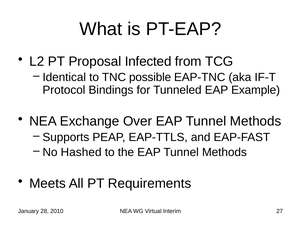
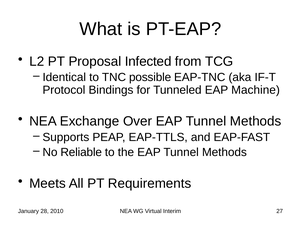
Example: Example -> Machine
Hashed: Hashed -> Reliable
